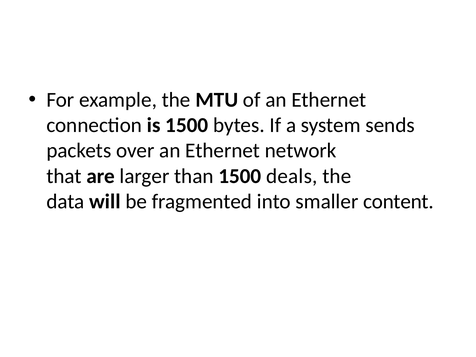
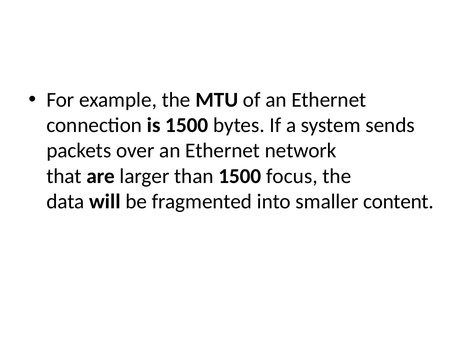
deals: deals -> focus
